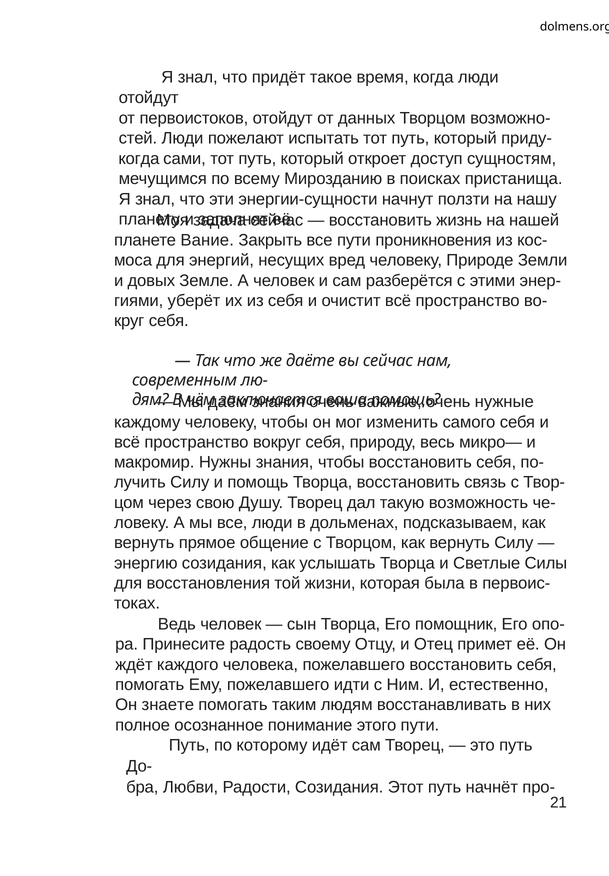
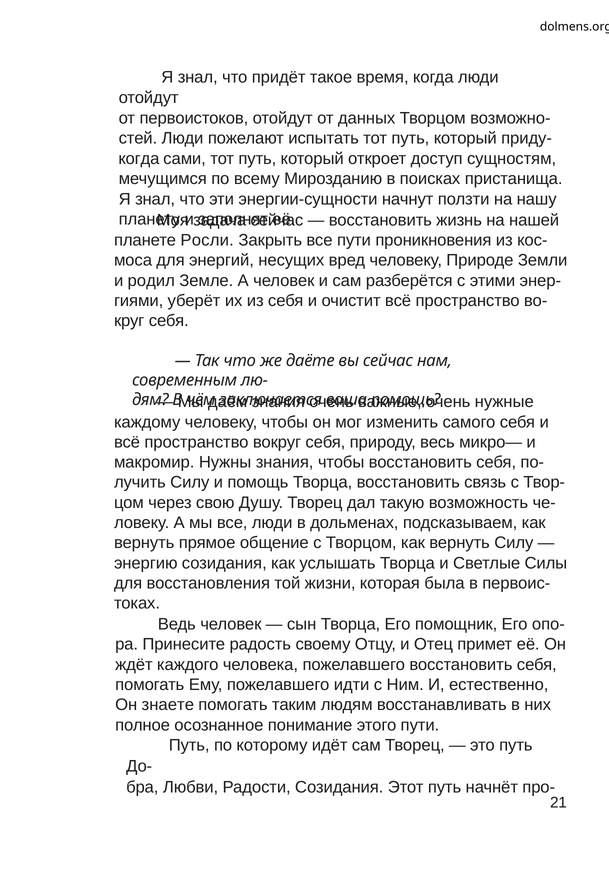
Вание: Вание -> Росли
довых: довых -> родил
